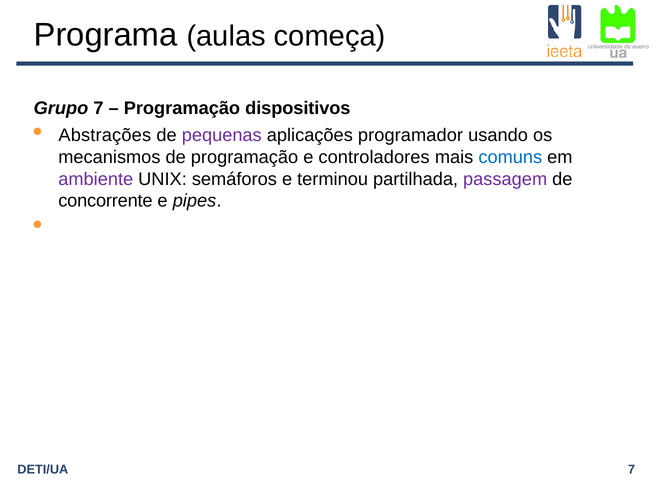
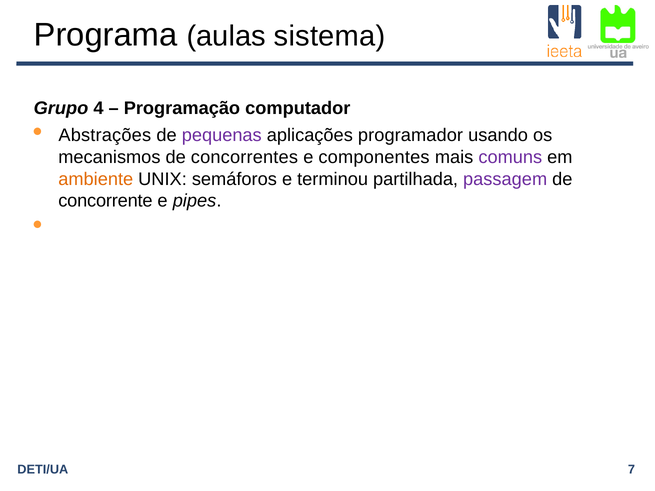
começa: começa -> sistema
Grupo 7: 7 -> 4
dispositivos: dispositivos -> computador
de programação: programação -> concorrentes
controladores: controladores -> componentes
comuns colour: blue -> purple
ambiente colour: purple -> orange
